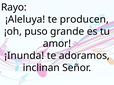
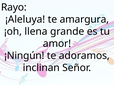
producen: producen -> amargura
puso: puso -> llena
¡Inunda: ¡Inunda -> ¡Ningún
